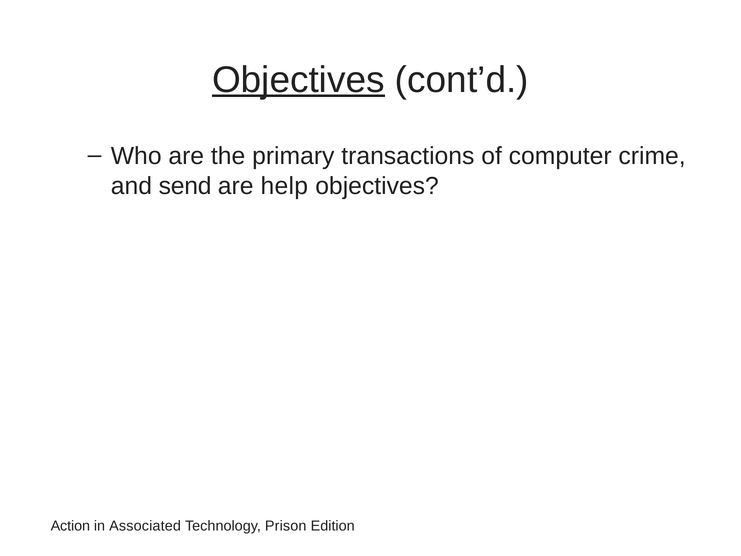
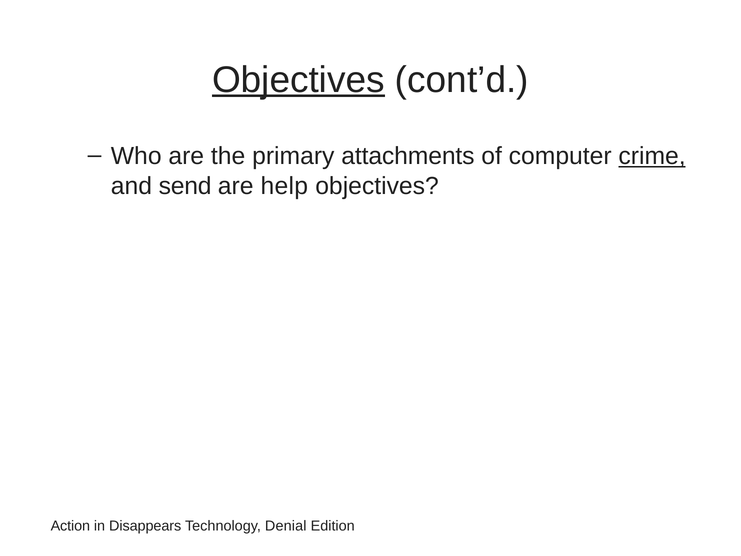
transactions: transactions -> attachments
crime underline: none -> present
Associated: Associated -> Disappears
Prison: Prison -> Denial
